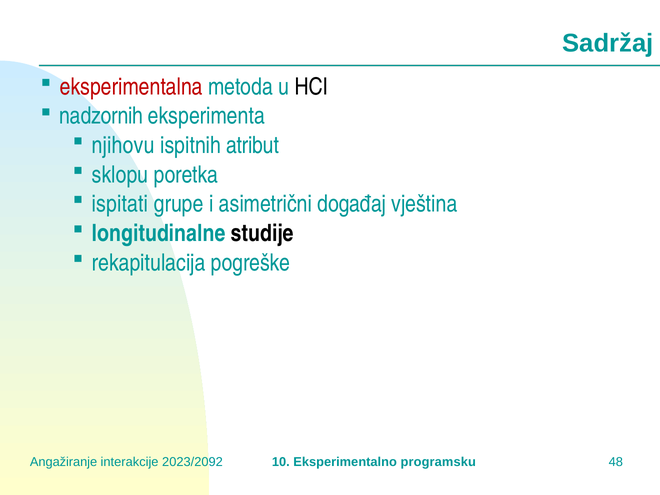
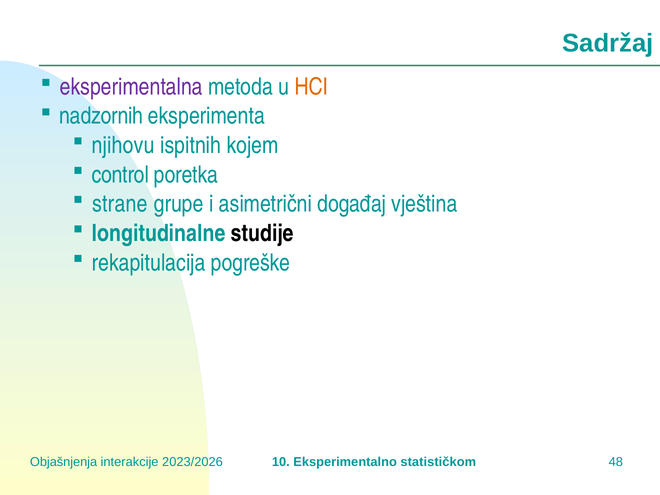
eksperimentalna colour: red -> purple
HCI colour: black -> orange
atribut: atribut -> kojem
sklopu: sklopu -> control
ispitati: ispitati -> strane
Angažiranje: Angažiranje -> Objašnjenja
2023/2092: 2023/2092 -> 2023/2026
programsku: programsku -> statističkom
